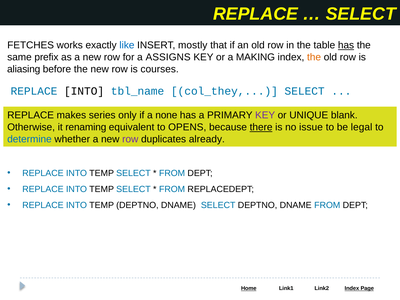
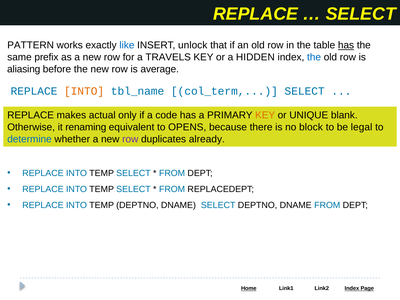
FETCHES: FETCHES -> PATTERN
mostly: mostly -> unlock
ASSIGNS: ASSIGNS -> TRAVELS
MAKING: MAKING -> HIDDEN
the at (314, 57) colour: orange -> blue
courses: courses -> average
INTO at (84, 91) colour: black -> orange
col_they: col_they -> col_term
series: series -> actual
none: none -> code
KEY at (265, 115) colour: purple -> orange
there underline: present -> none
issue: issue -> block
